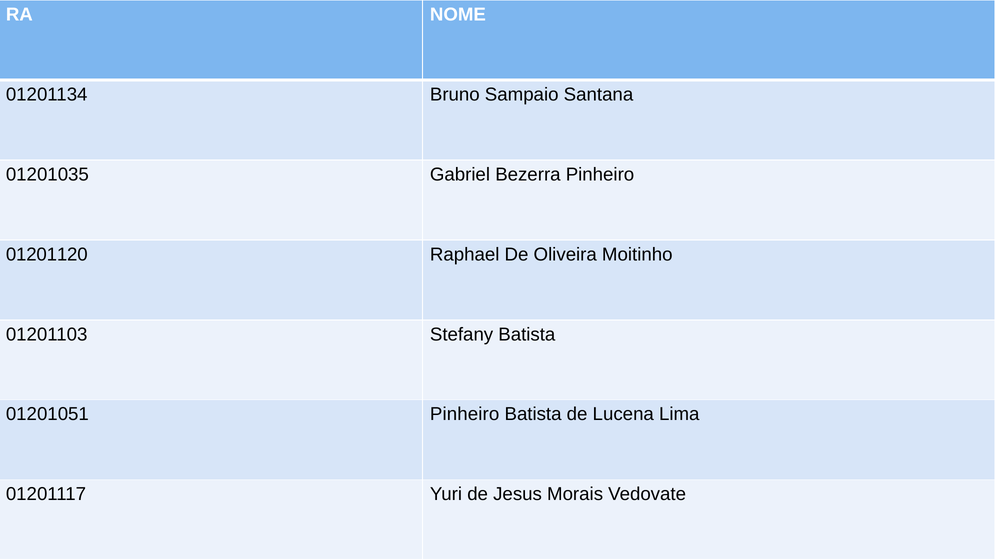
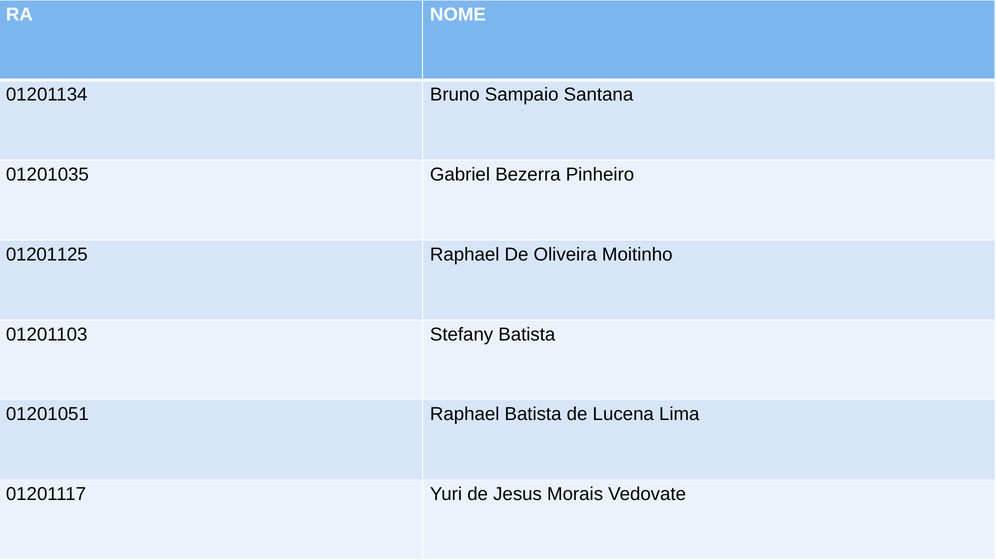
01201120: 01201120 -> 01201125
01201051 Pinheiro: Pinheiro -> Raphael
